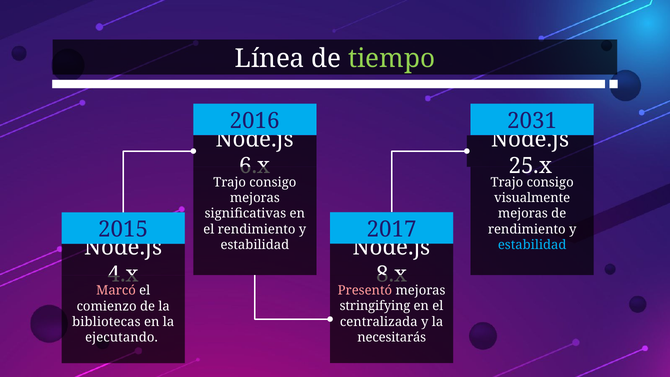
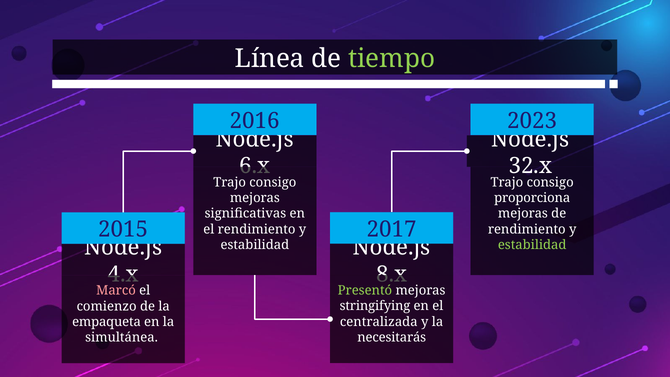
2031: 2031 -> 2023
25.x: 25.x -> 32.x
visualmente: visualmente -> proporciona
estabilidad at (532, 245) colour: light blue -> light green
Presentó colour: pink -> light green
bibliotecas: bibliotecas -> empaqueta
ejecutando: ejecutando -> simultánea
